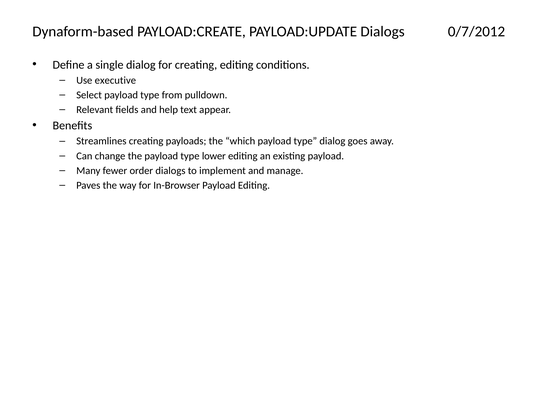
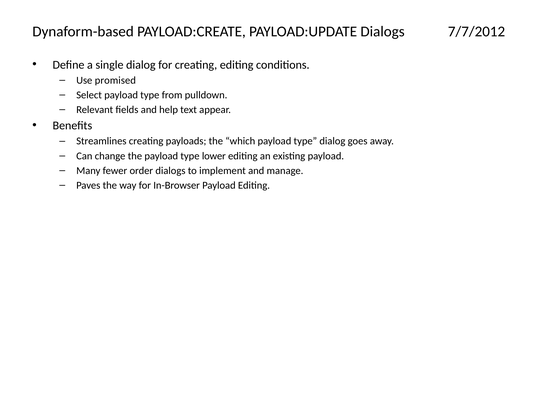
0/7/2012: 0/7/2012 -> 7/7/2012
executive: executive -> promised
